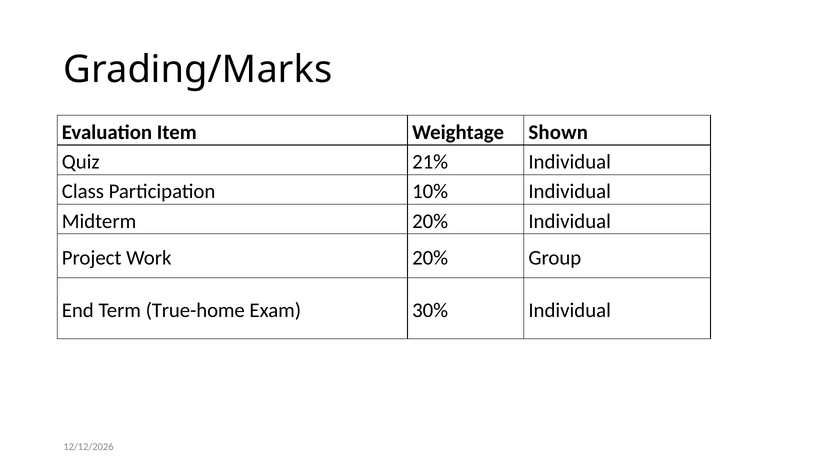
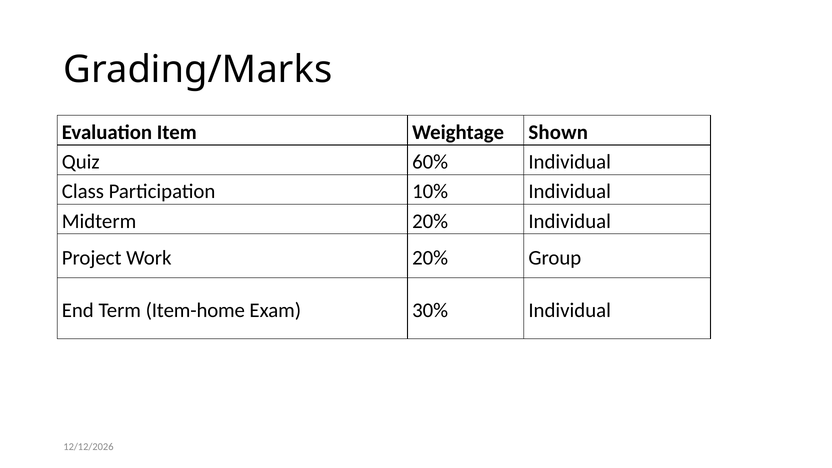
21%: 21% -> 60%
True-home: True-home -> Item-home
